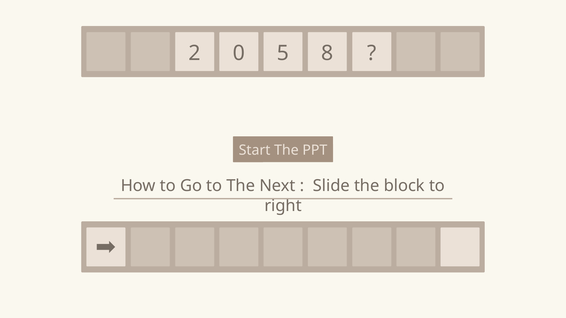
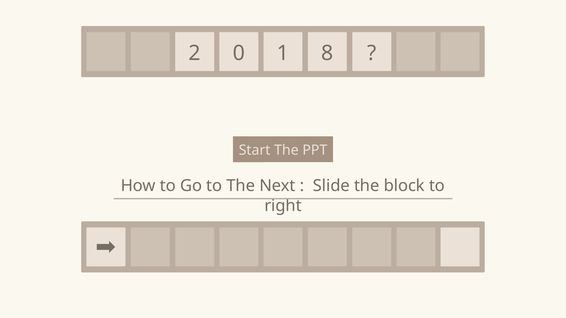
5: 5 -> 1
